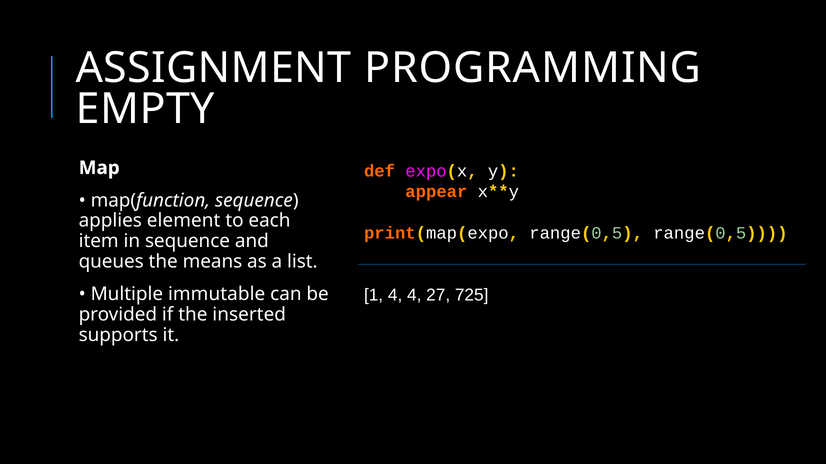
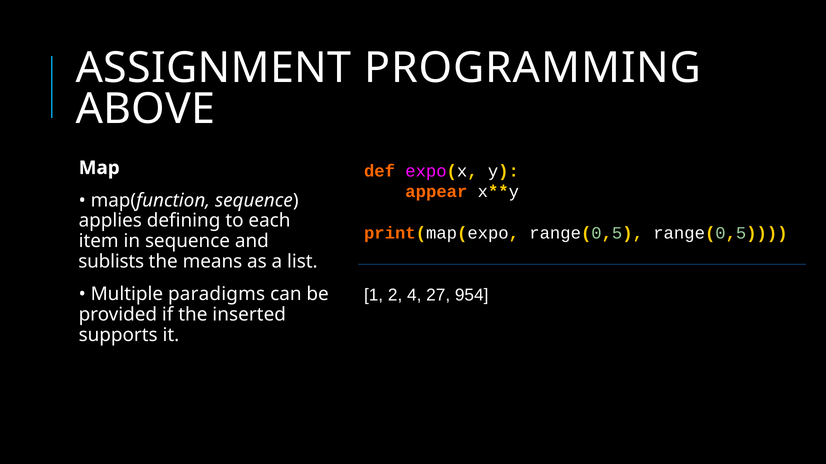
EMPTY: EMPTY -> ABOVE
element: element -> defining
queues: queues -> sublists
1 4: 4 -> 2
725: 725 -> 954
immutable: immutable -> paradigms
